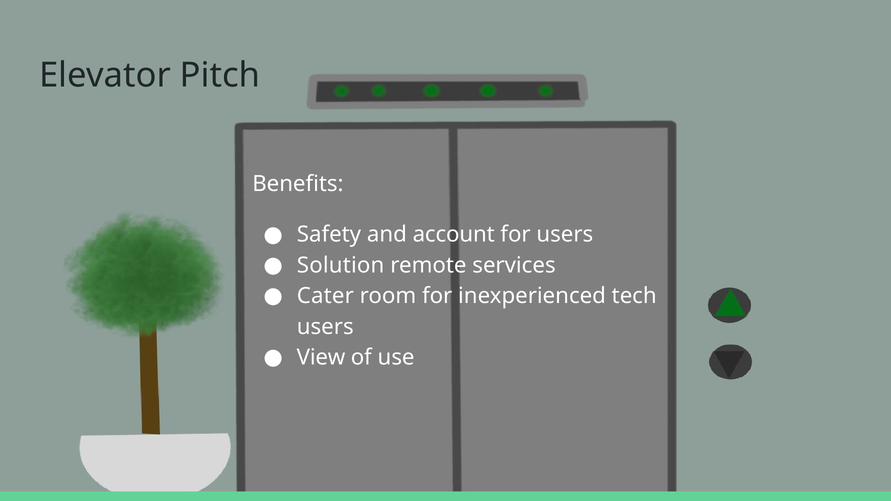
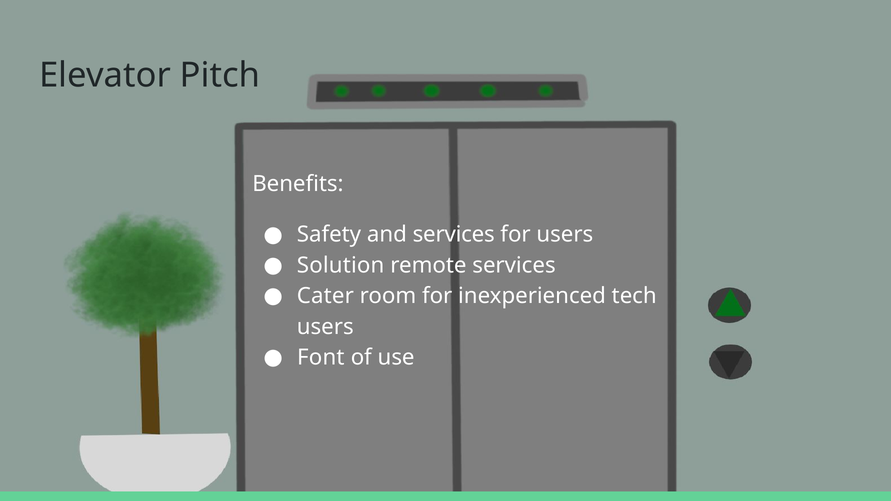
and account: account -> services
View: View -> Font
